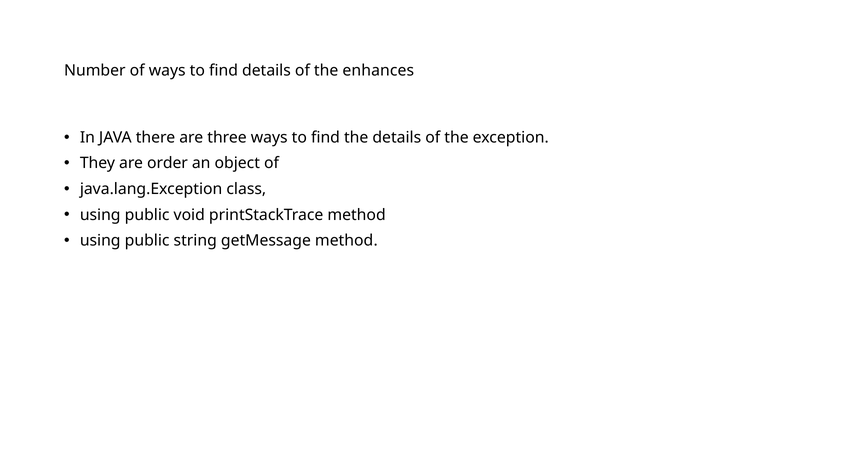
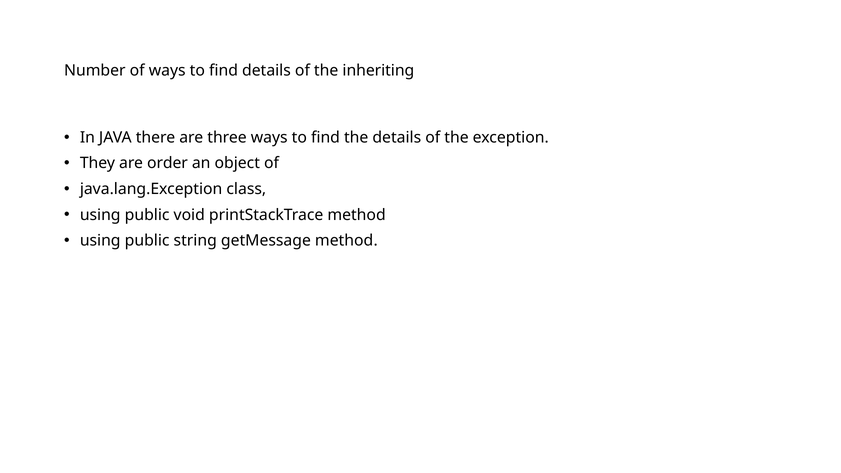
enhances: enhances -> inheriting
